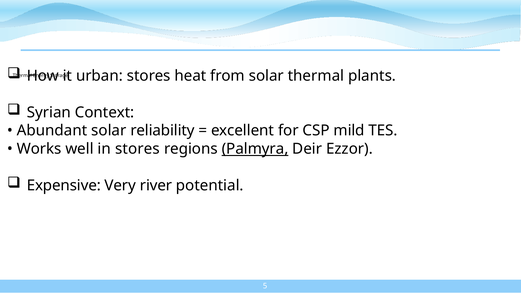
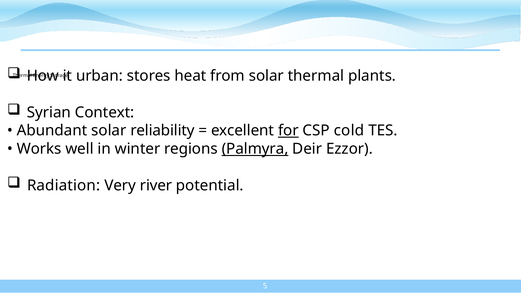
for underline: none -> present
mild: mild -> cold
in stores: stores -> winter
Expensive: Expensive -> Radiation
